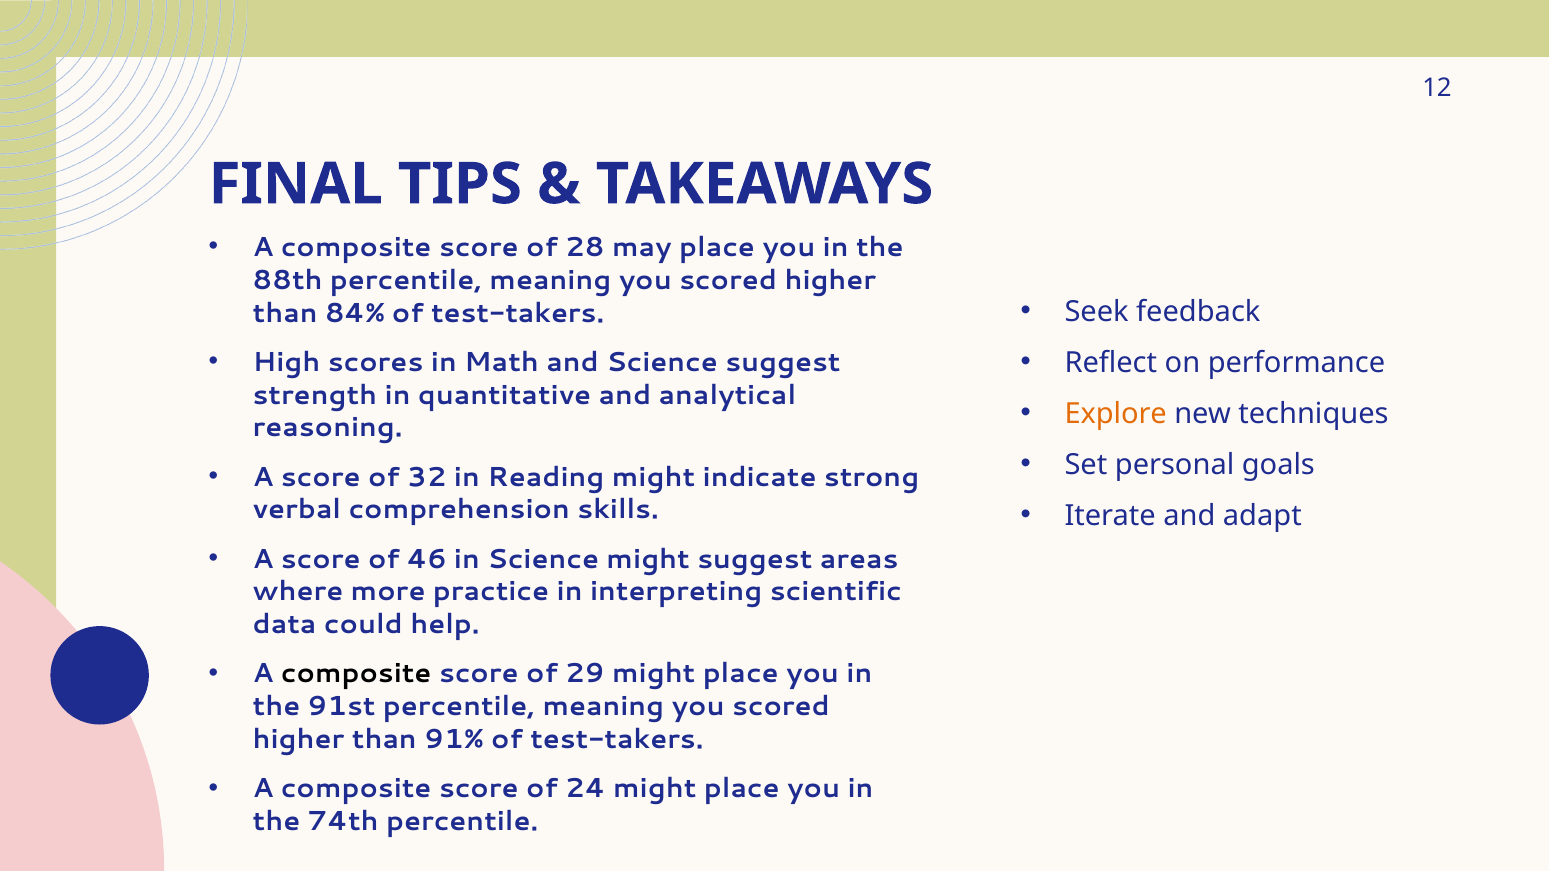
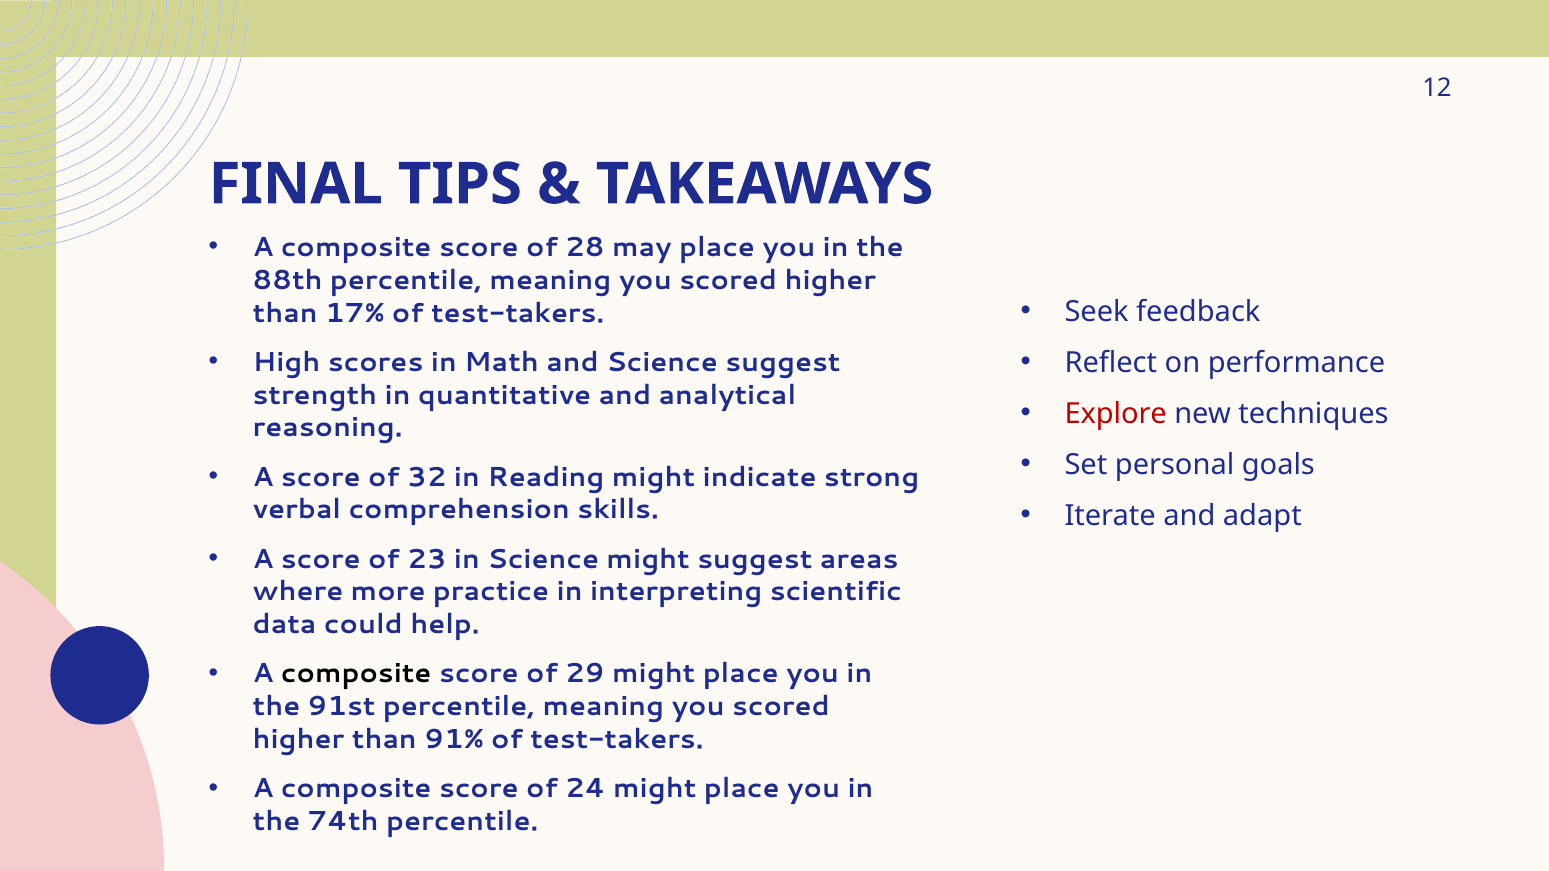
84%: 84% -> 17%
Explore colour: orange -> red
46: 46 -> 23
